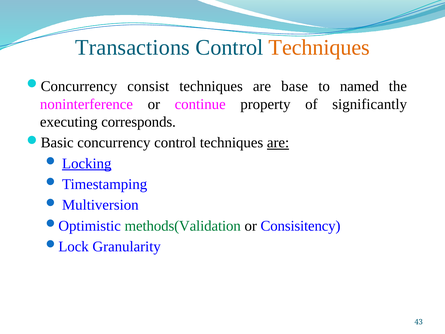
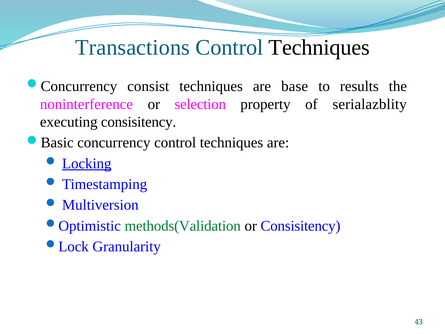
Techniques at (319, 48) colour: orange -> black
named: named -> results
continue: continue -> selection
significantly: significantly -> serialazblity
executing corresponds: corresponds -> consisitency
are at (278, 143) underline: present -> none
